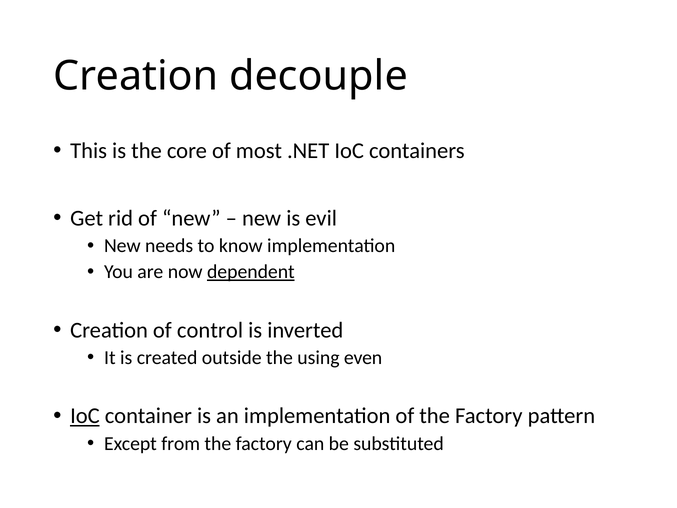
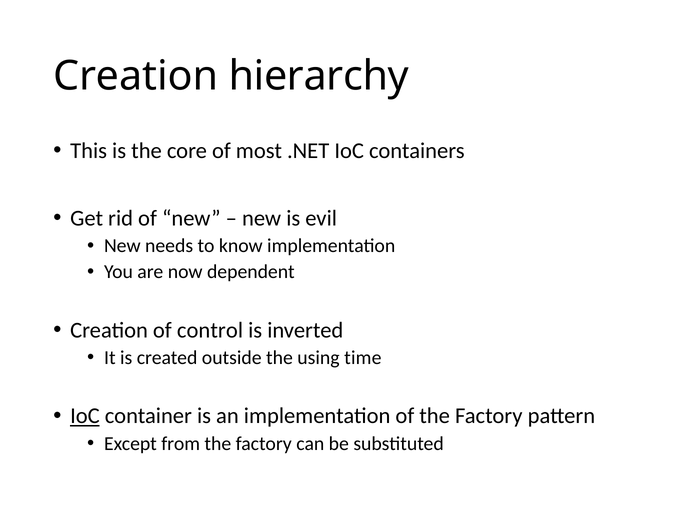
decouple: decouple -> hierarchy
dependent underline: present -> none
even: even -> time
